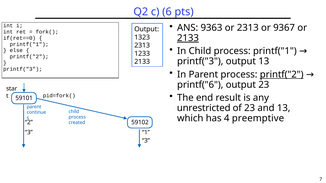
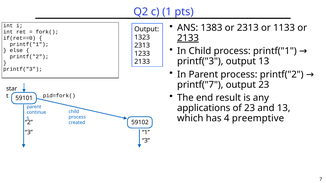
c 6: 6 -> 1
9363: 9363 -> 1383
9367: 9367 -> 1133
printf("2 at (282, 75) underline: present -> none
printf("6: printf("6 -> printf("7
unrestricted: unrestricted -> applications
